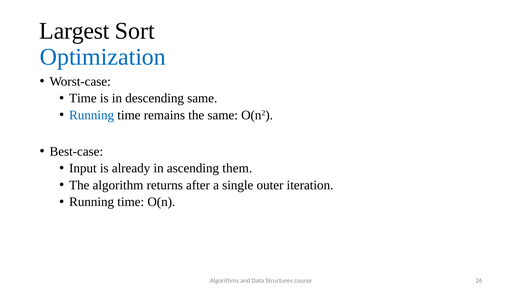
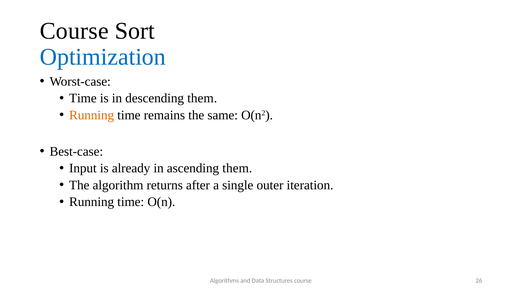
Largest at (74, 31): Largest -> Course
descending same: same -> them
Running at (92, 115) colour: blue -> orange
